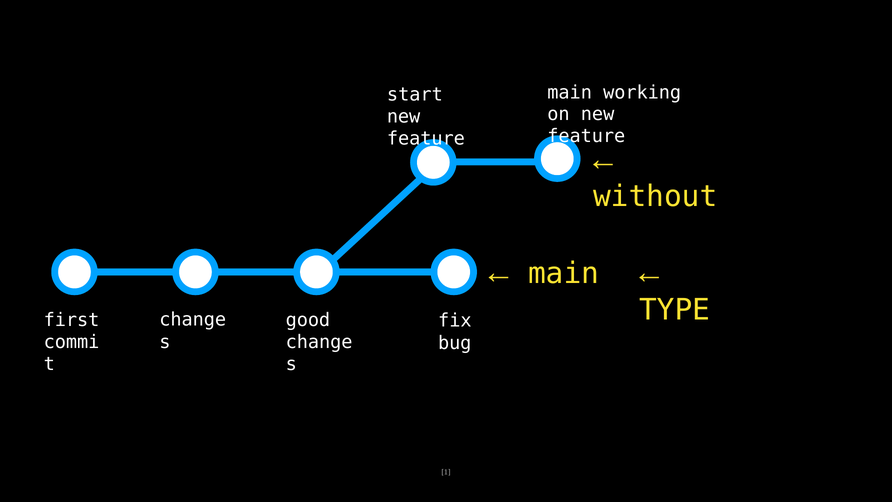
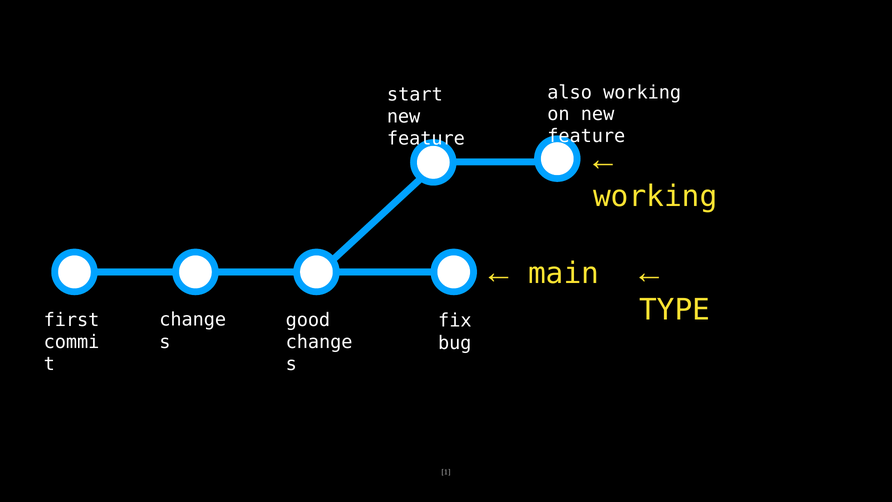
main at (570, 92): main -> also
without at (655, 196): without -> working
